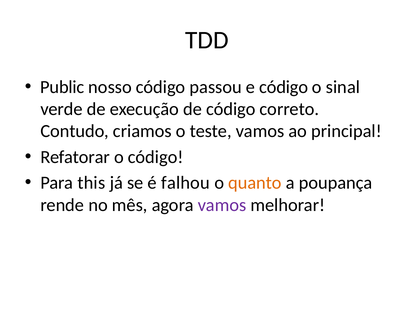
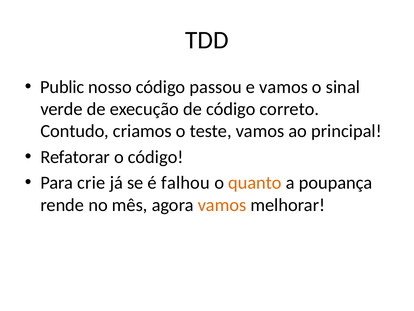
e código: código -> vamos
this: this -> crie
vamos at (222, 205) colour: purple -> orange
